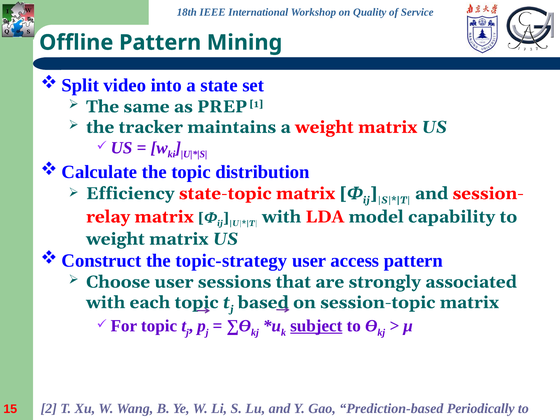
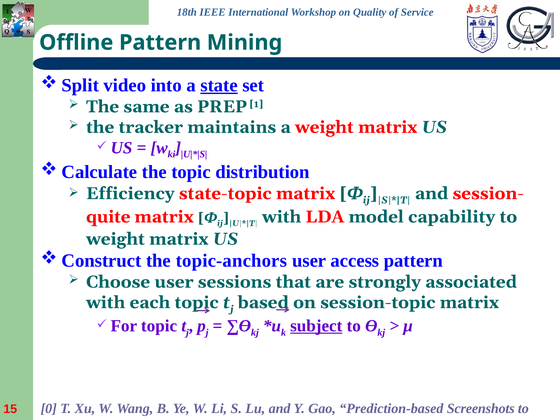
state underline: none -> present
relay: relay -> quite
topic-strategy: topic-strategy -> topic-anchors
2: 2 -> 0
Periodically: Periodically -> Screenshots
